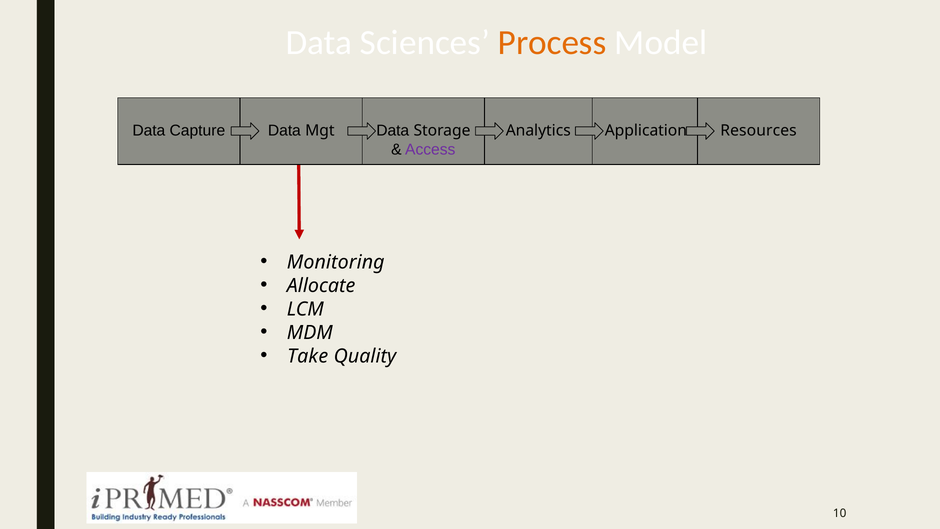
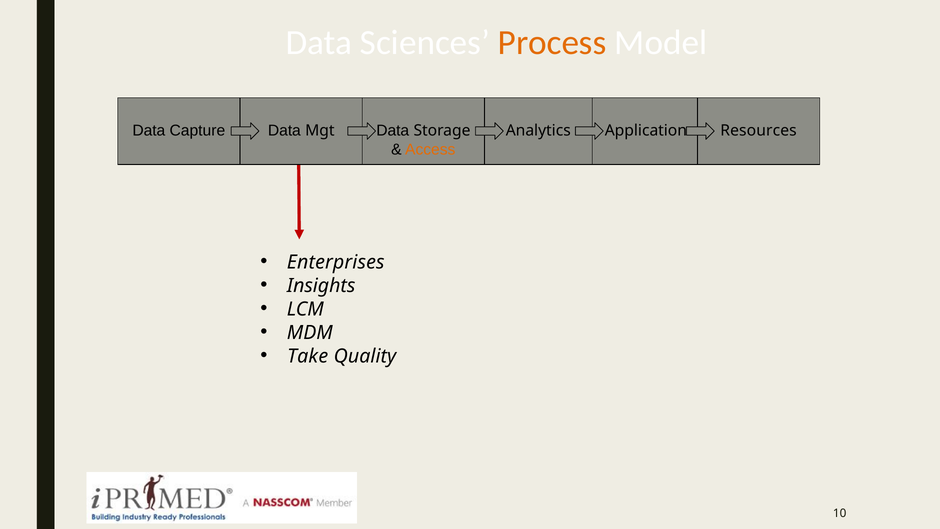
Access colour: purple -> orange
Monitoring: Monitoring -> Enterprises
Allocate: Allocate -> Insights
